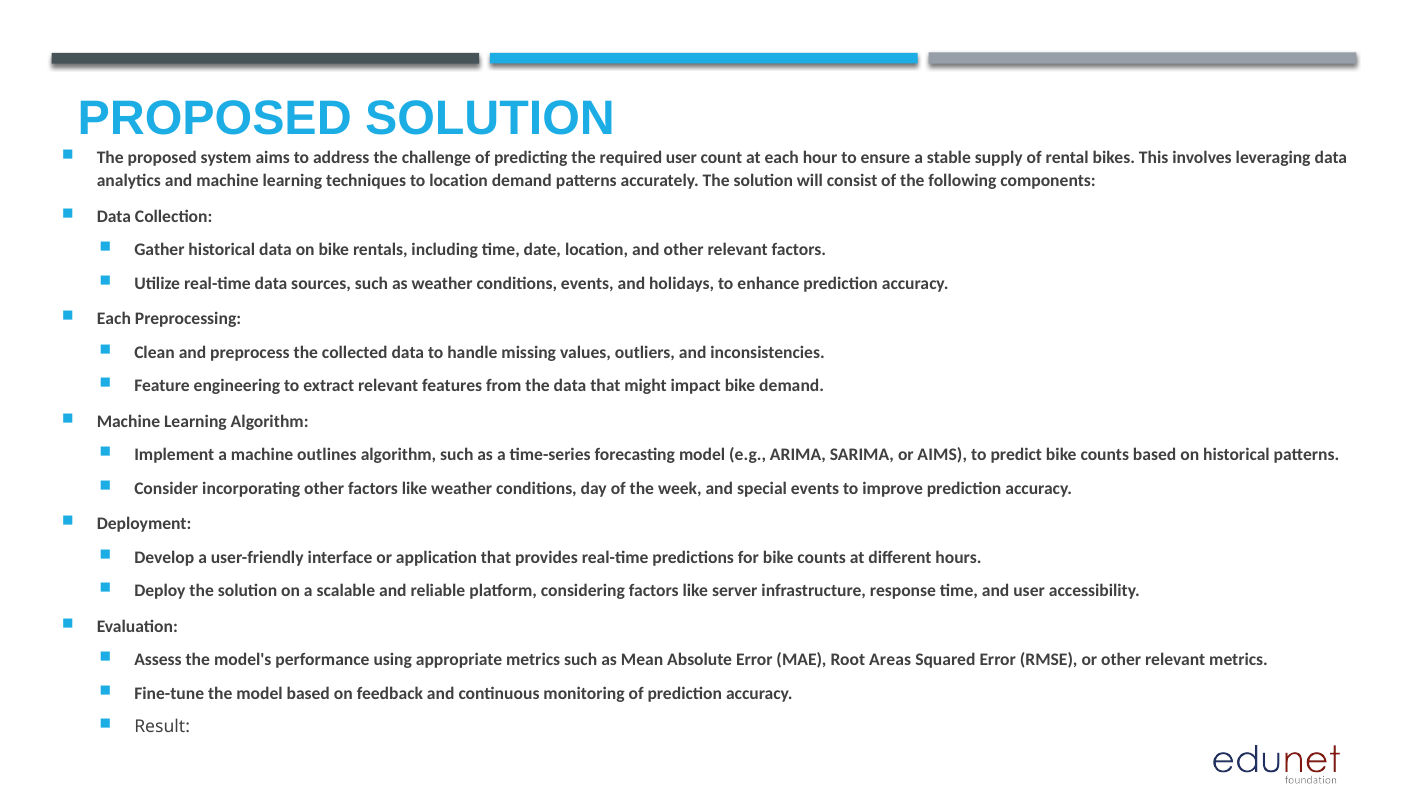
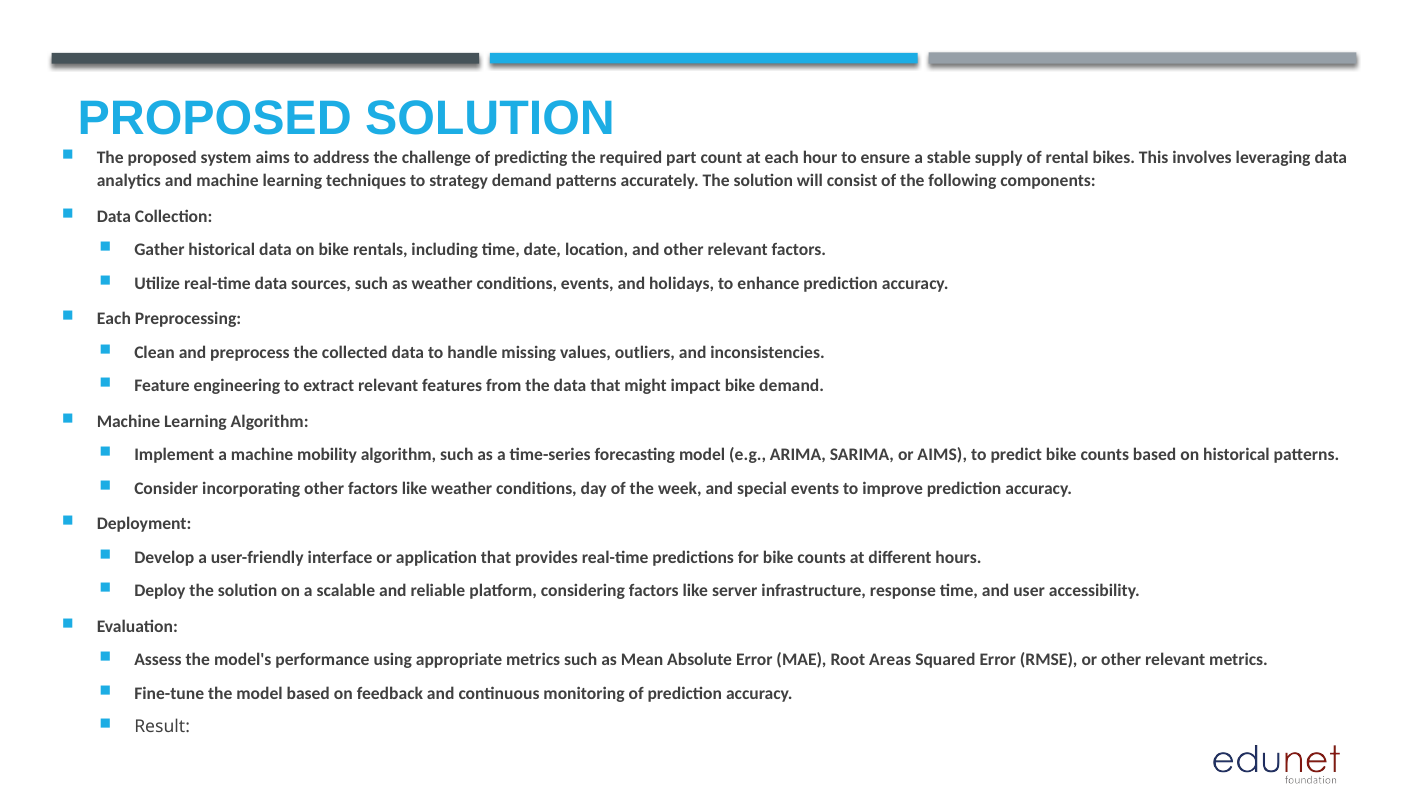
required user: user -> part
to location: location -> strategy
outlines: outlines -> mobility
